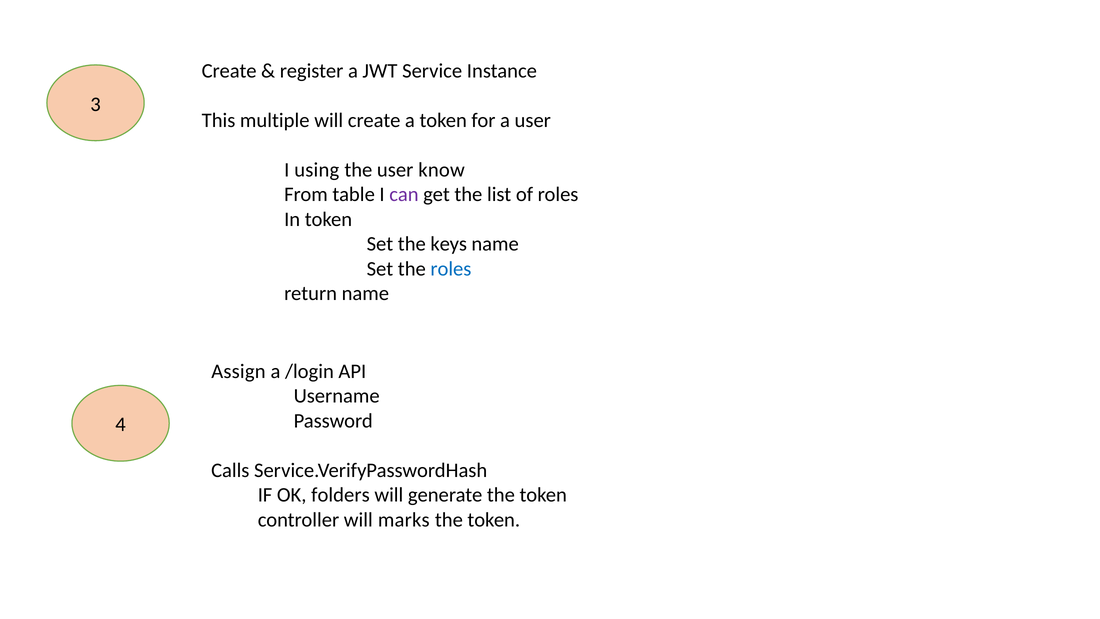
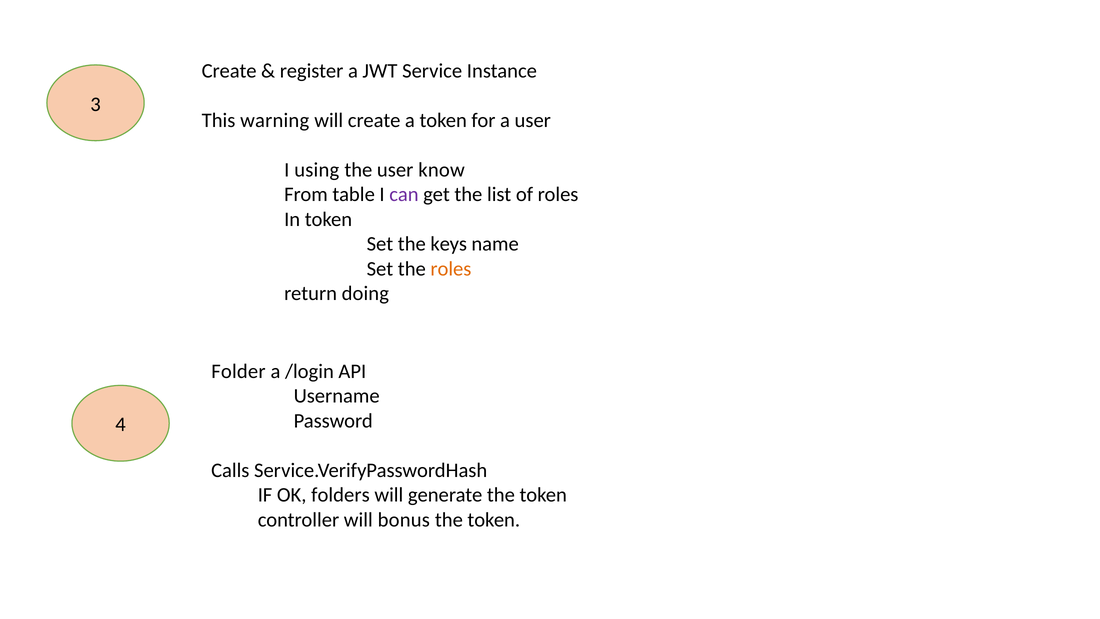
multiple: multiple -> warning
roles at (451, 269) colour: blue -> orange
return name: name -> doing
Assign: Assign -> Folder
marks: marks -> bonus
